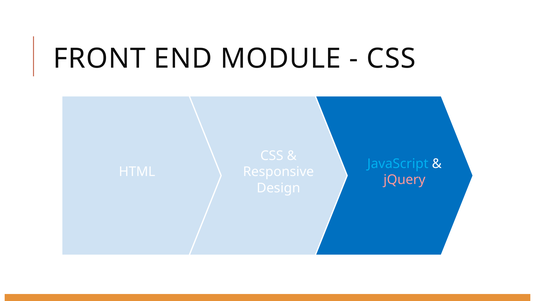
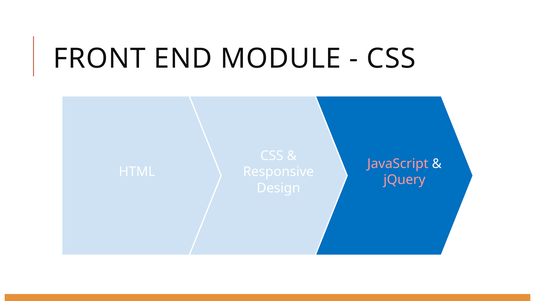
JavaScript colour: light blue -> pink
